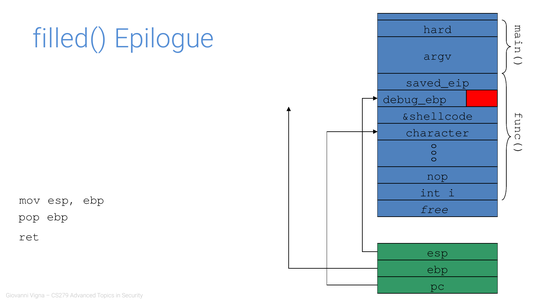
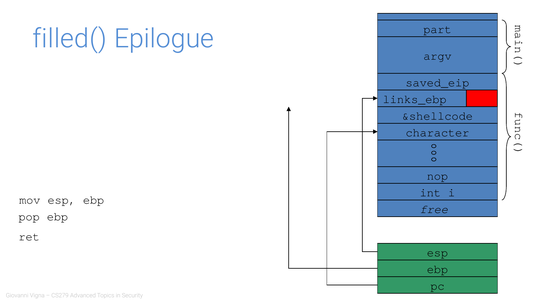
hard: hard -> part
debug_ebp: debug_ebp -> links_ebp
